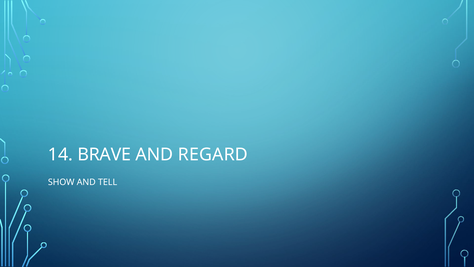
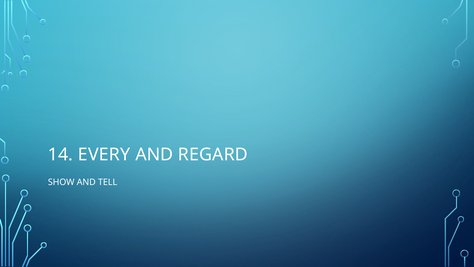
BRAVE: BRAVE -> EVERY
